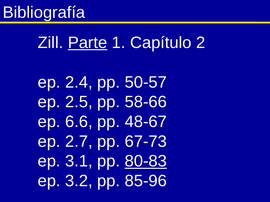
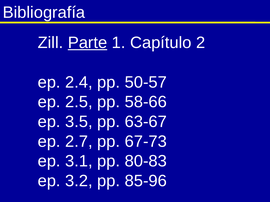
6.6: 6.6 -> 3.5
48-67: 48-67 -> 63-67
80-83 underline: present -> none
